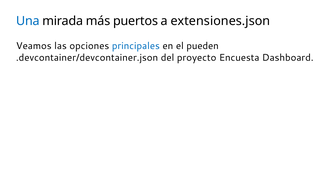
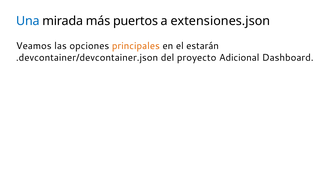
principales colour: blue -> orange
pueden: pueden -> estarán
Encuesta: Encuesta -> Adicional
